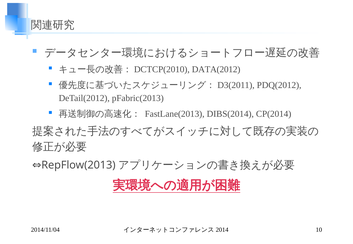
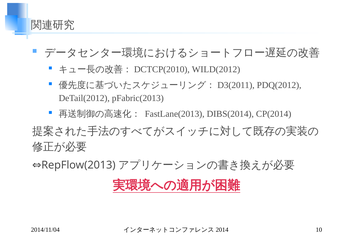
DATA(2012: DATA(2012 -> WILD(2012
